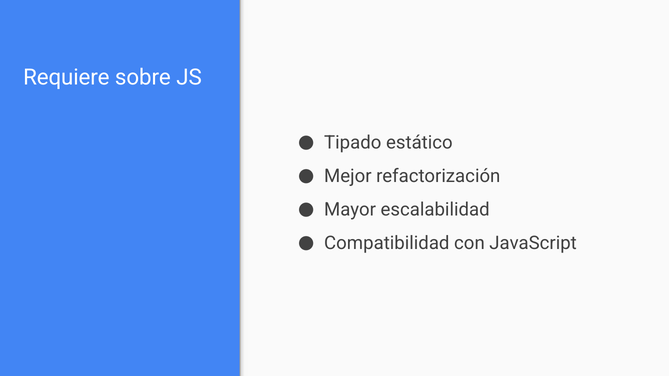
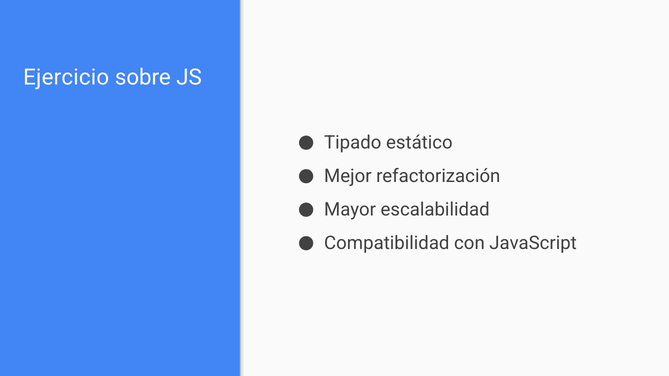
Requiere: Requiere -> Ejercicio
